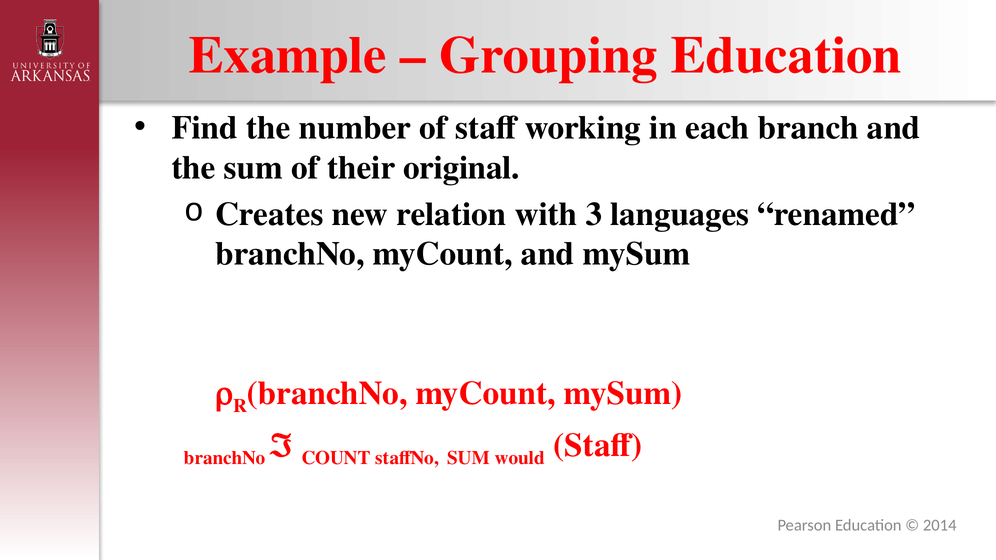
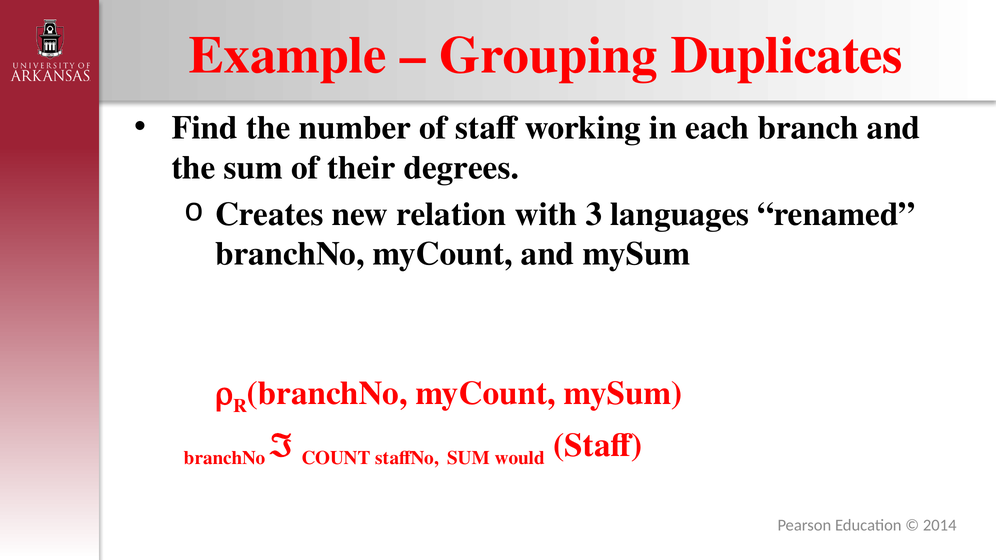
Grouping Education: Education -> Duplicates
original: original -> degrees
